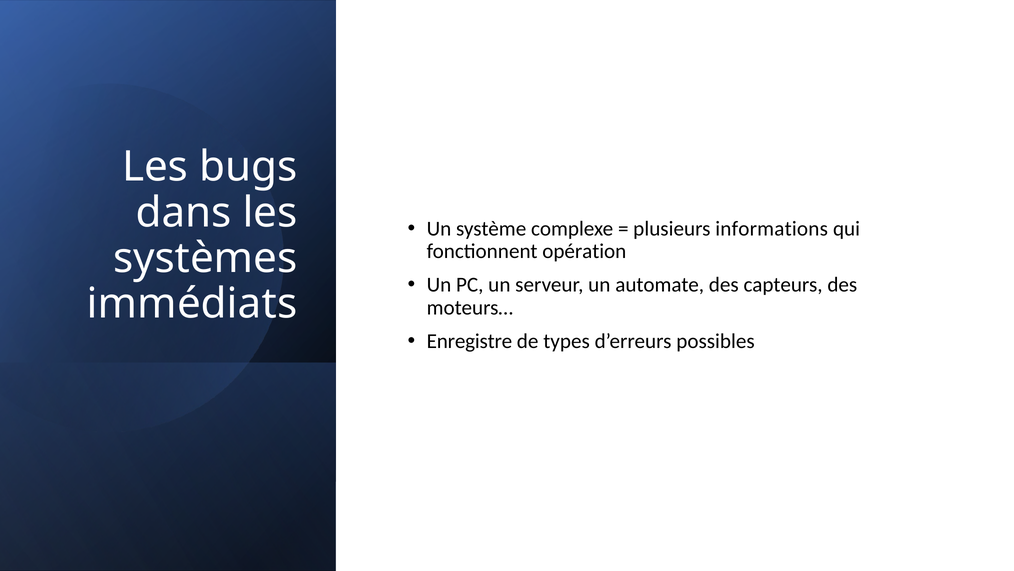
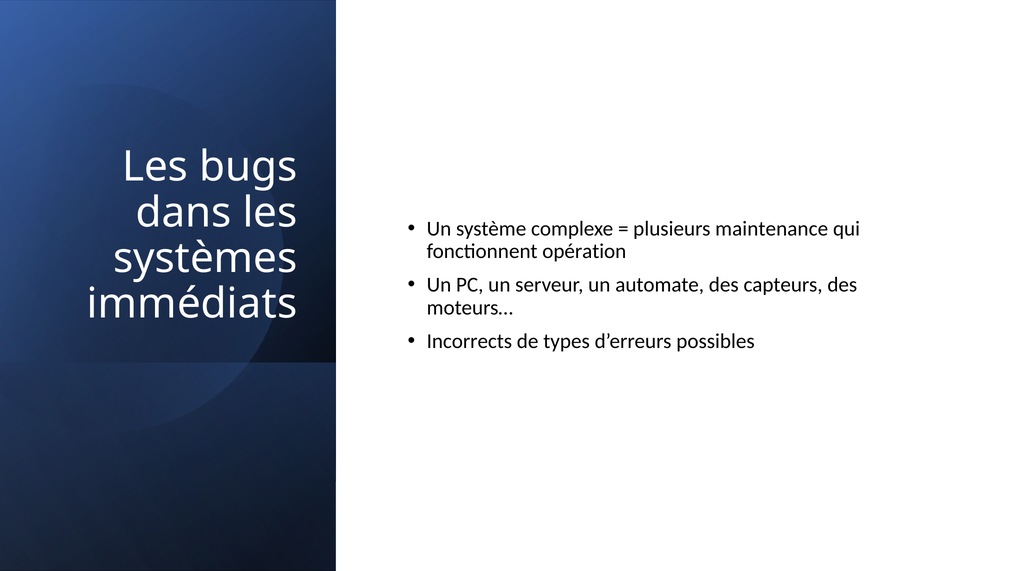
informations: informations -> maintenance
Enregistre: Enregistre -> Incorrects
